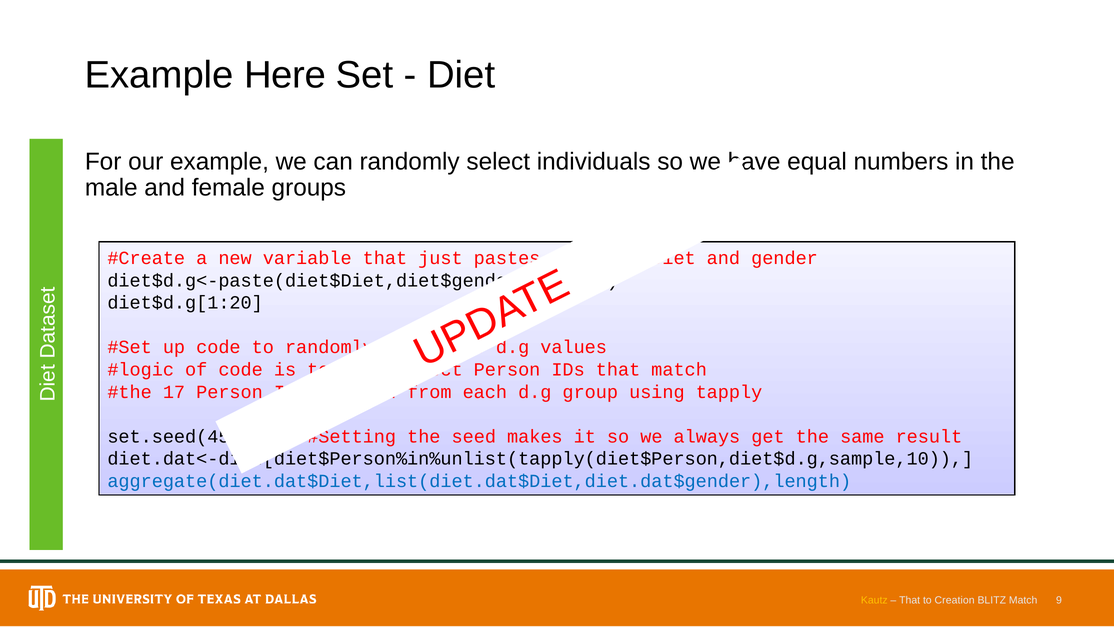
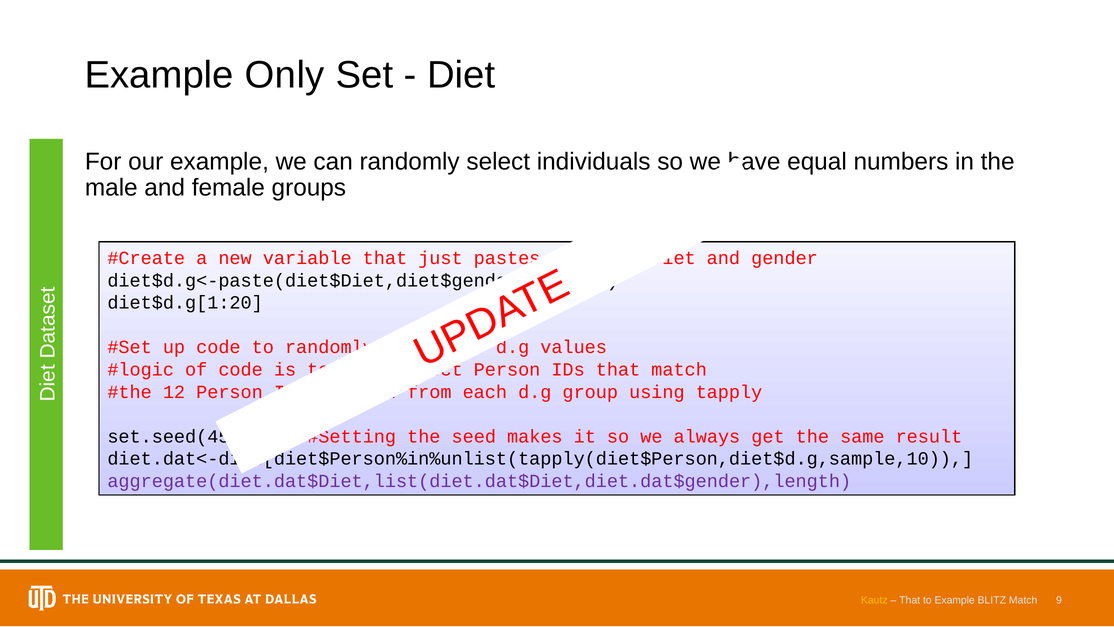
Example Here: Here -> Only
17: 17 -> 12
aggregate(diet.dat$Diet,list(diet.dat$Diet,diet.dat$gender),length colour: blue -> purple
to Creation: Creation -> Example
